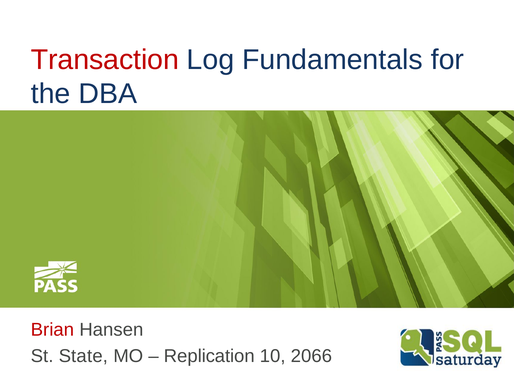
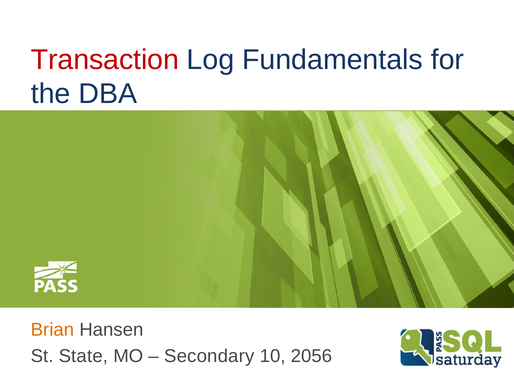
Brian colour: red -> orange
Replication: Replication -> Secondary
2066: 2066 -> 2056
